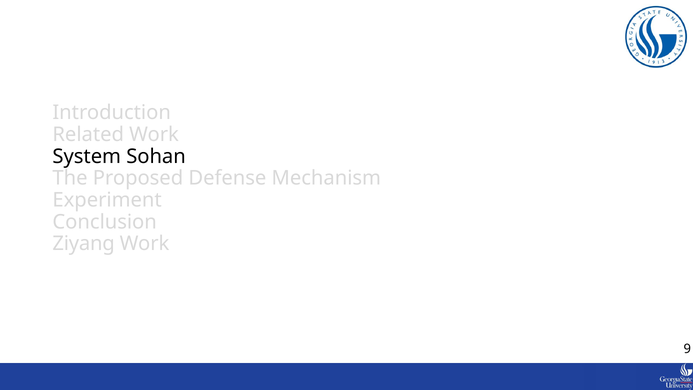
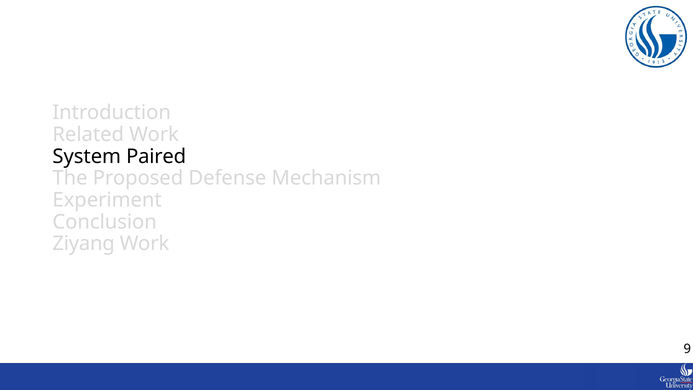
Sohan: Sohan -> Paired
